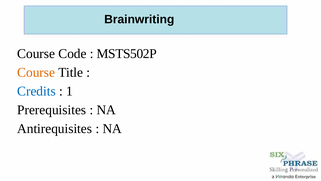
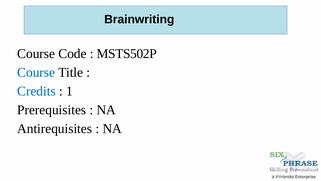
Course at (36, 72) colour: orange -> blue
